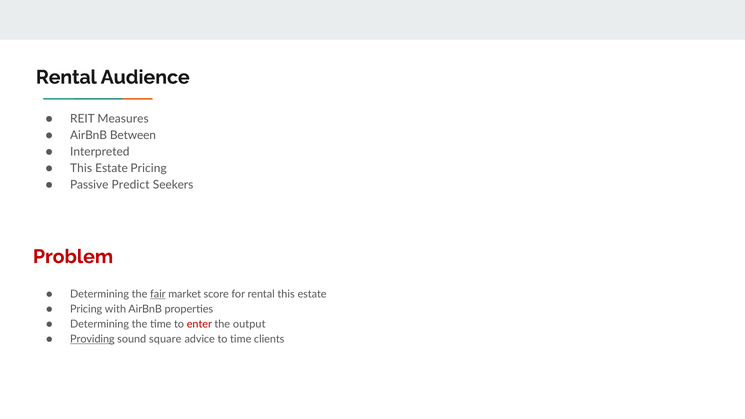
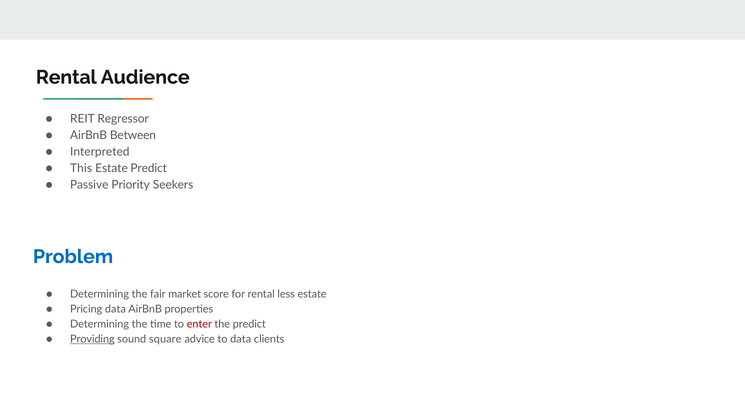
Measures: Measures -> Regressor
Estate Pricing: Pricing -> Predict
Predict: Predict -> Priority
Problem colour: red -> blue
fair underline: present -> none
rental this: this -> less
Pricing with: with -> data
the output: output -> predict
to time: time -> data
